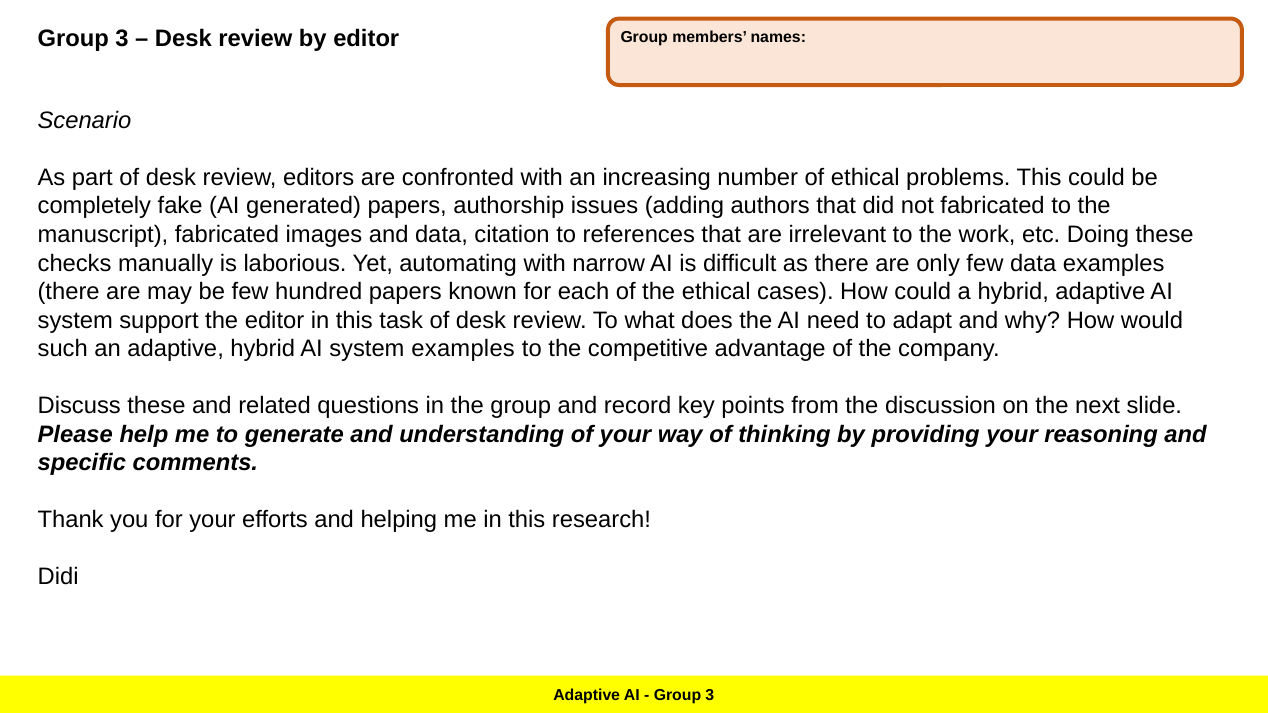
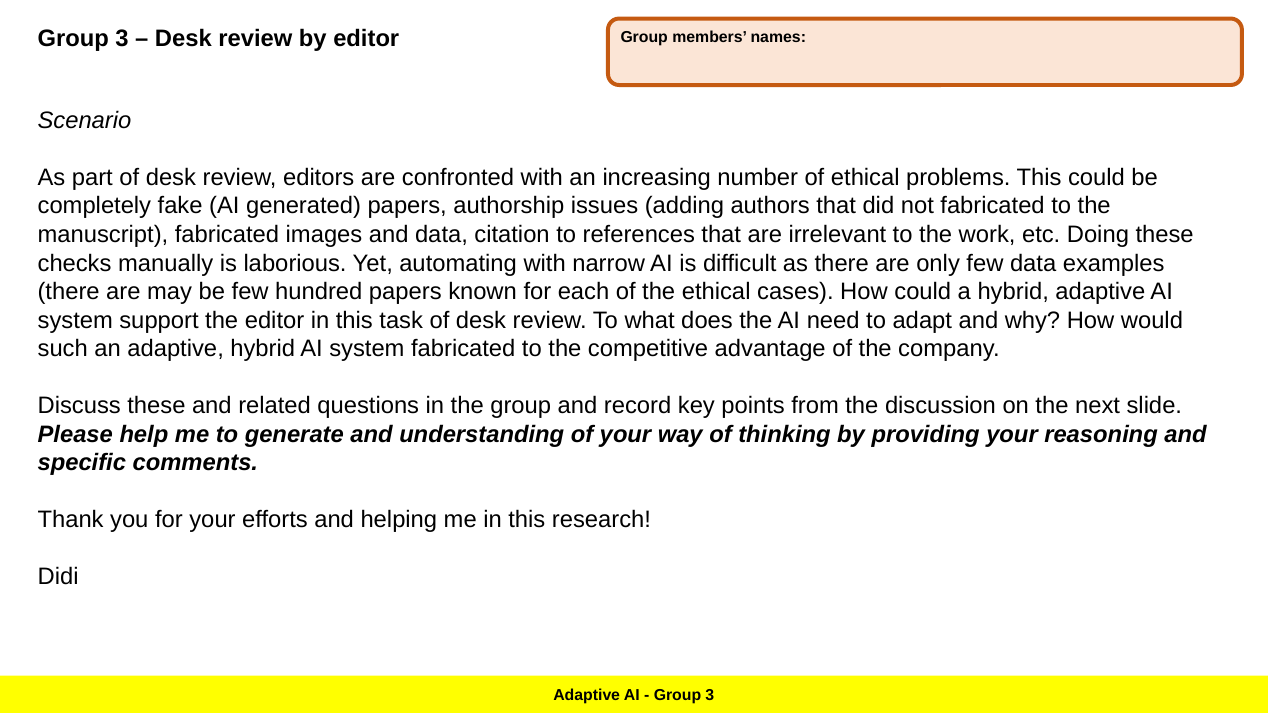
system examples: examples -> fabricated
